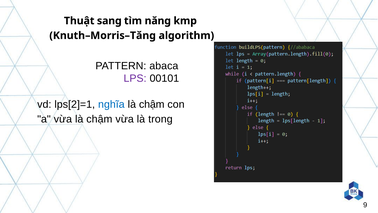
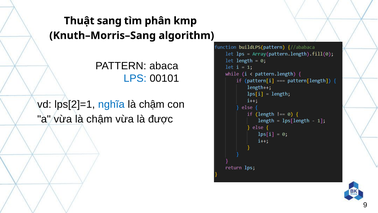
năng: năng -> phân
Knuth–Morris–Tăng: Knuth–Morris–Tăng -> Knuth–Morris–Sang
LPS colour: purple -> blue
trong: trong -> được
